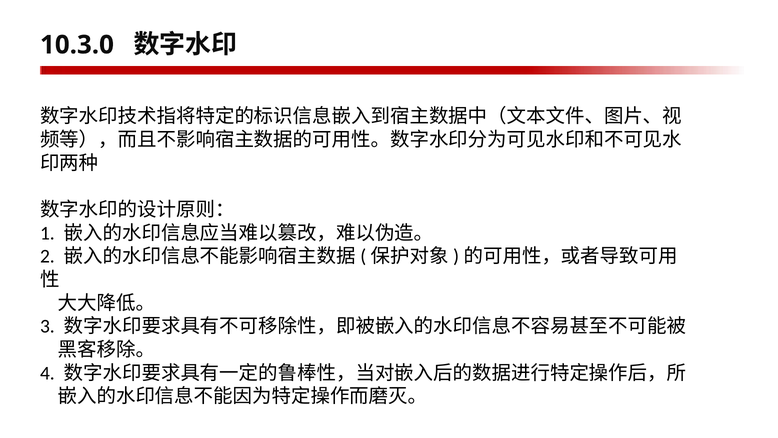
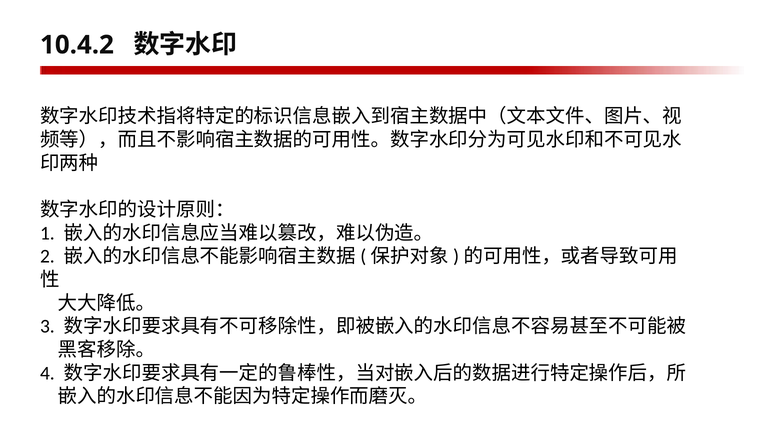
10.3.0: 10.3.0 -> 10.4.2
